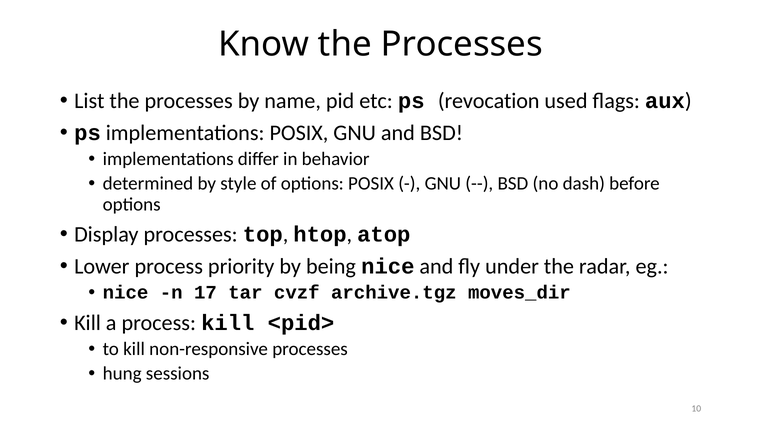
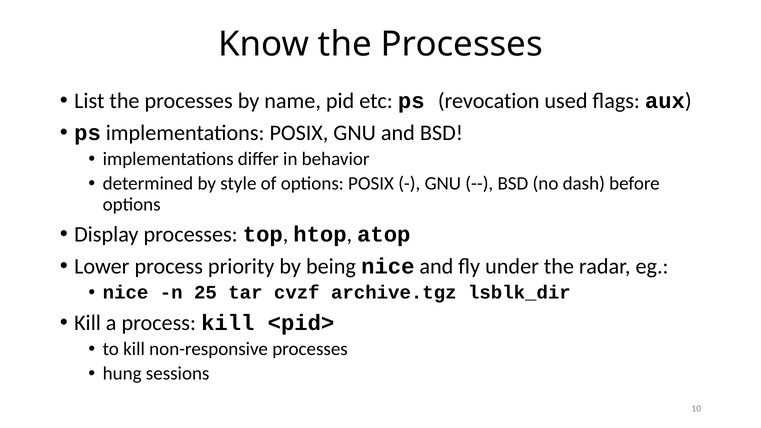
17: 17 -> 25
moves_dir: moves_dir -> lsblk_dir
